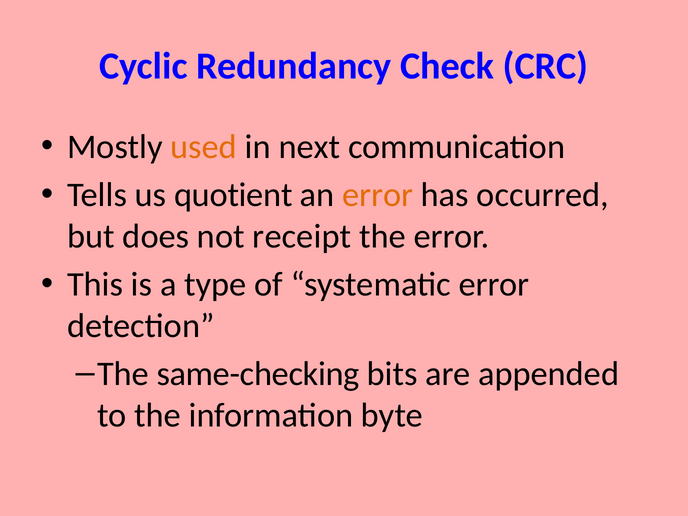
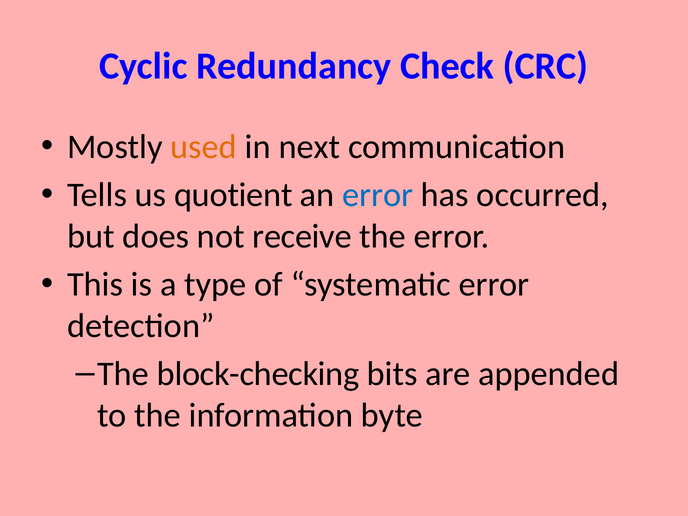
error at (378, 195) colour: orange -> blue
receipt: receipt -> receive
same-checking: same-checking -> block-checking
